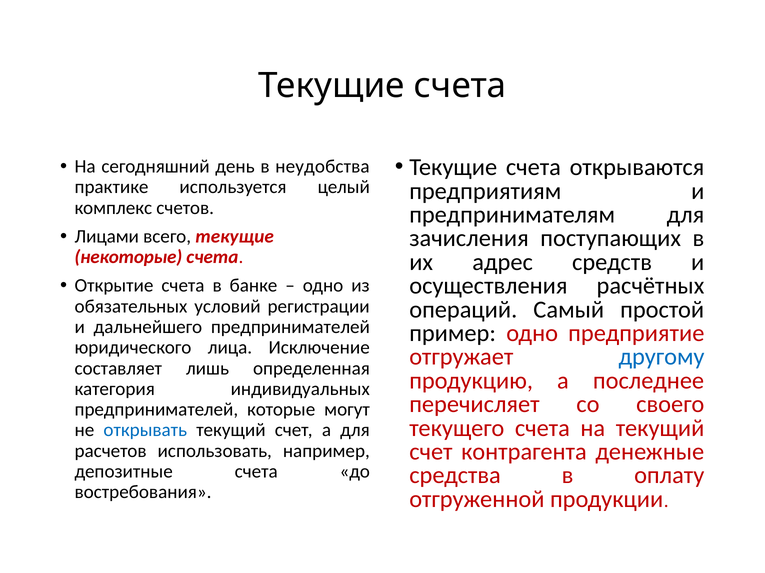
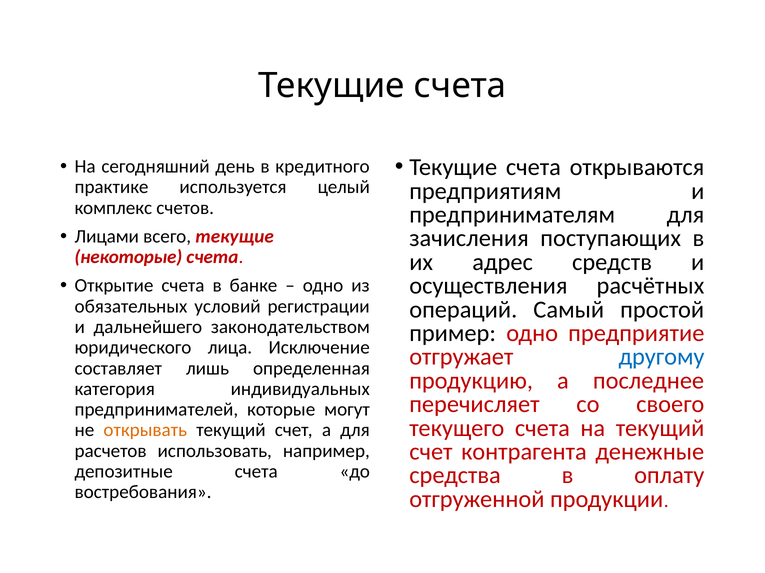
неудобства: неудобства -> кредитного
дальнейшего предпринимателей: предпринимателей -> законодательством
открывать colour: blue -> orange
